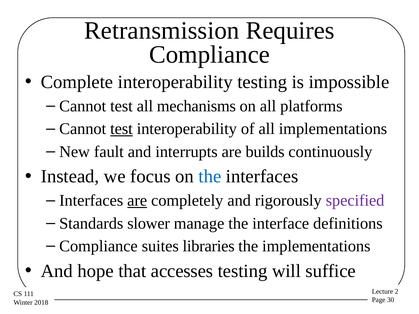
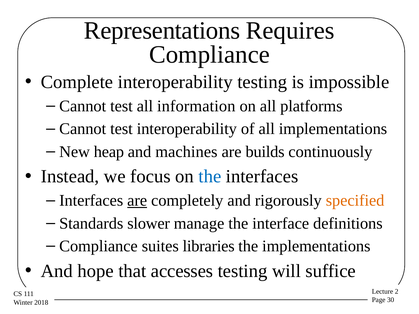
Retransmission: Retransmission -> Representations
mechanisms: mechanisms -> information
test at (121, 129) underline: present -> none
fault: fault -> heap
interrupts: interrupts -> machines
specified colour: purple -> orange
